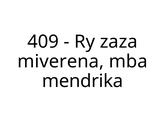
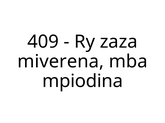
mendrika: mendrika -> mpiodina
